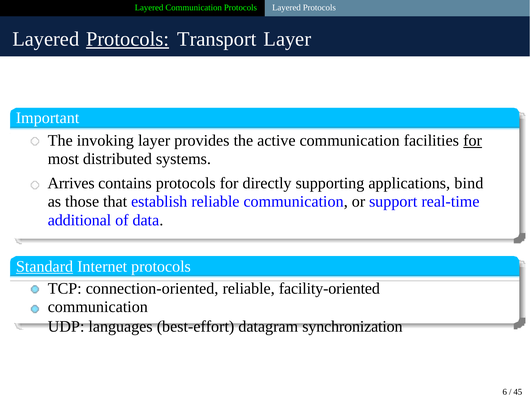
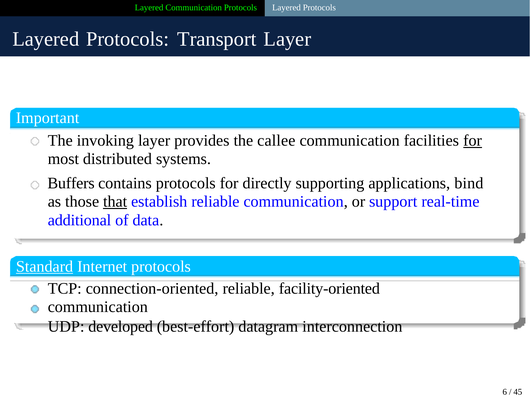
Protocols at (128, 39) underline: present -> none
active: active -> callee
Arrives: Arrives -> Buffers
that underline: none -> present
languages: languages -> developed
synchronization: synchronization -> interconnection
